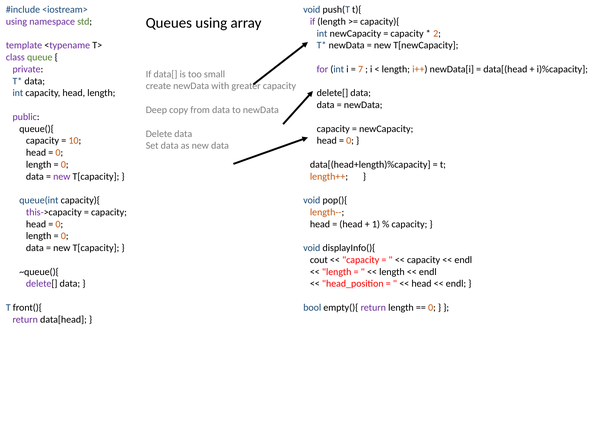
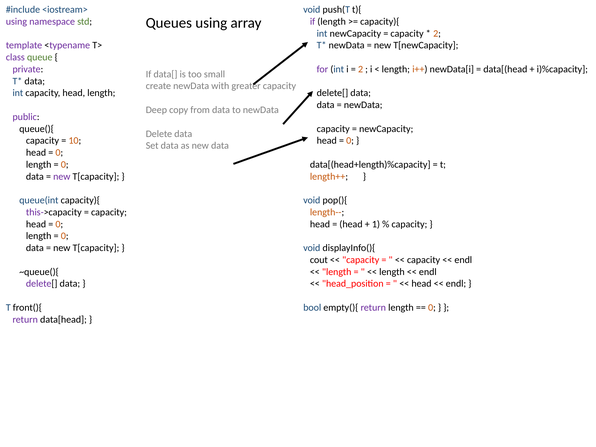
7 at (361, 69): 7 -> 2
